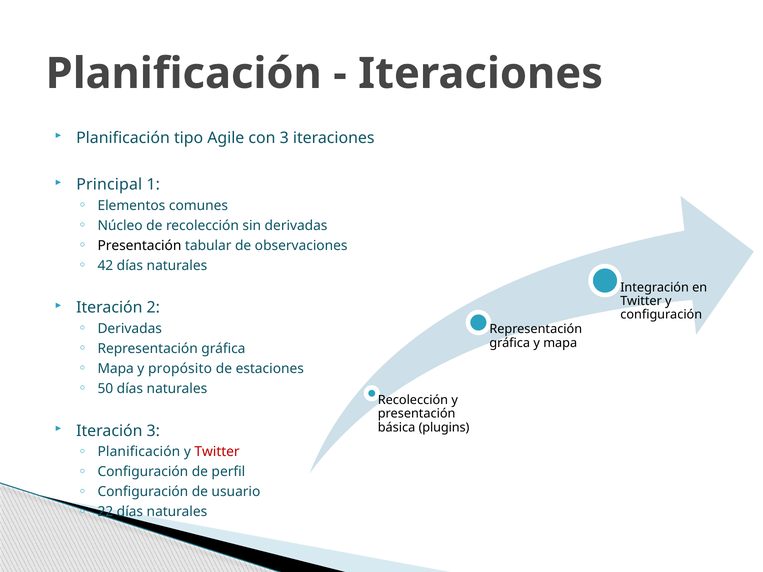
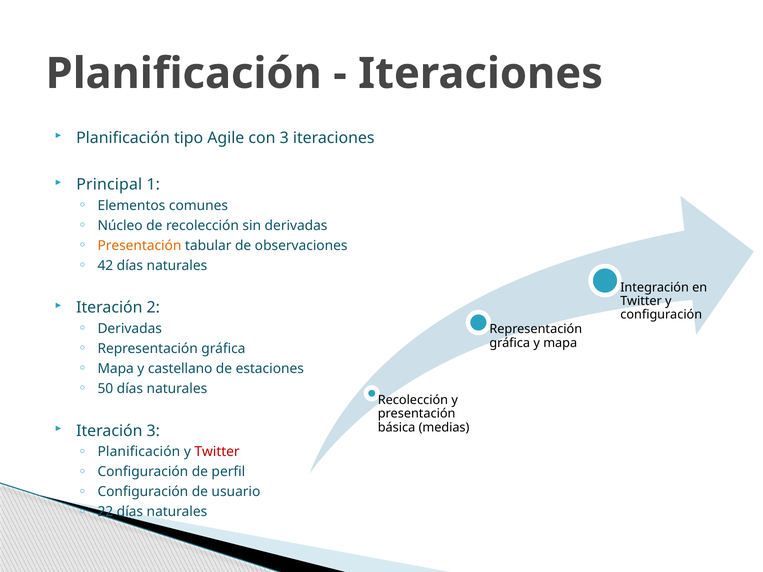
Presentación at (139, 246) colour: black -> orange
propósito: propósito -> castellano
plugins: plugins -> medias
